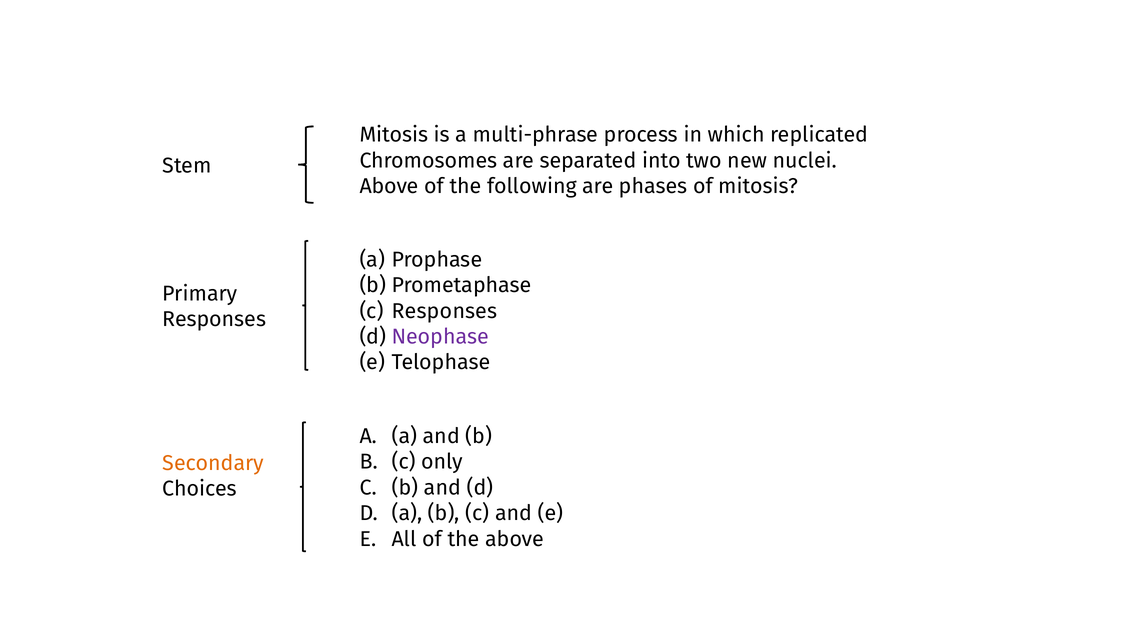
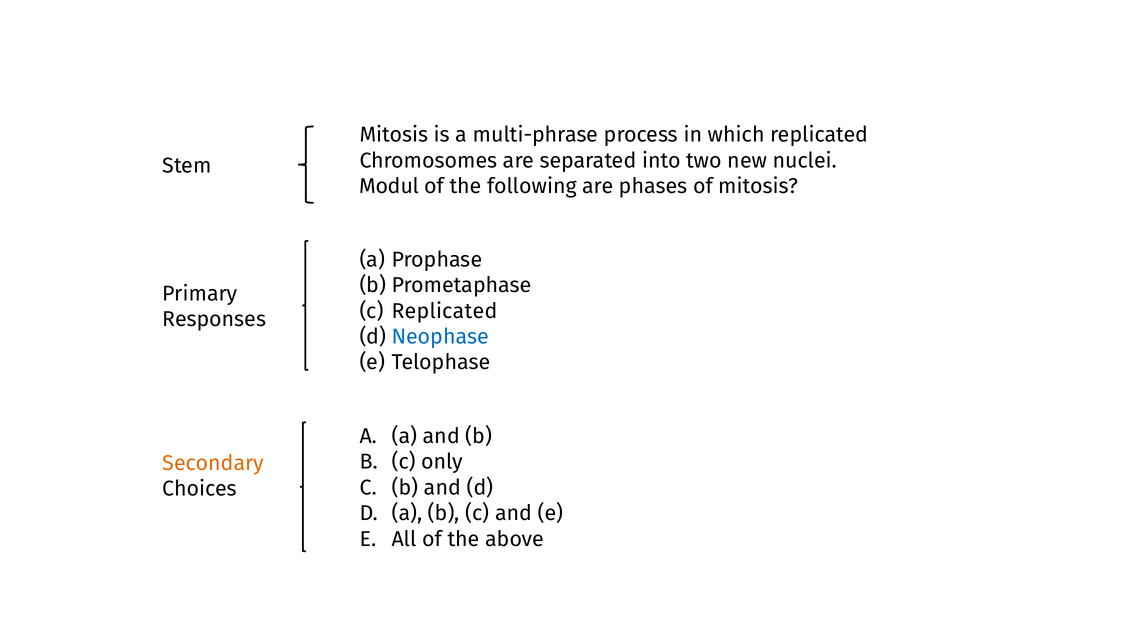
Above at (389, 186): Above -> Modul
c Responses: Responses -> Replicated
Neophase colour: purple -> blue
